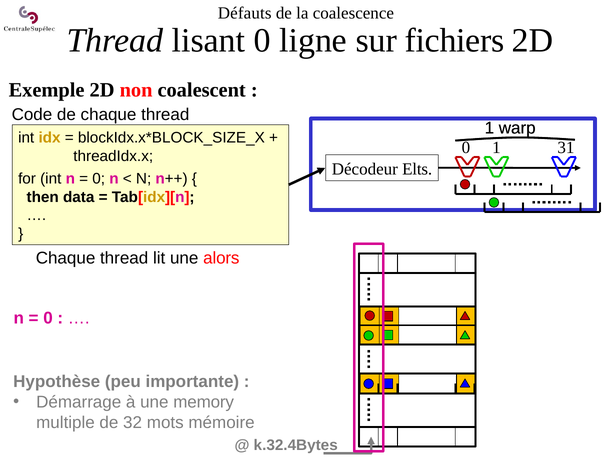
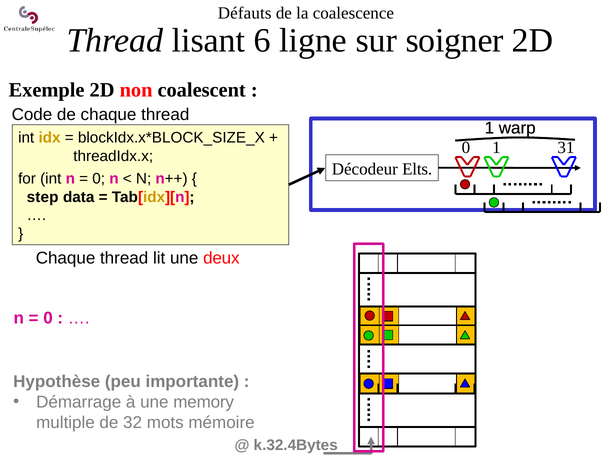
lisant 0: 0 -> 6
fichiers: fichiers -> soigner
then: then -> step
alors: alors -> deux
